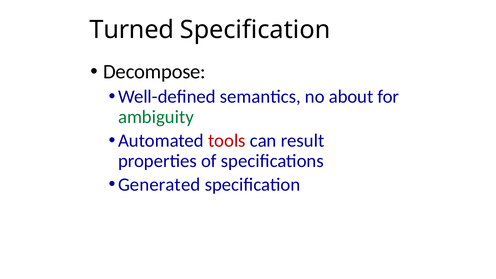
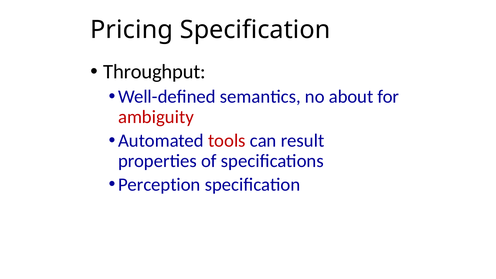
Turned: Turned -> Pricing
Decompose: Decompose -> Throughput
ambiguity colour: green -> red
Generated: Generated -> Perception
